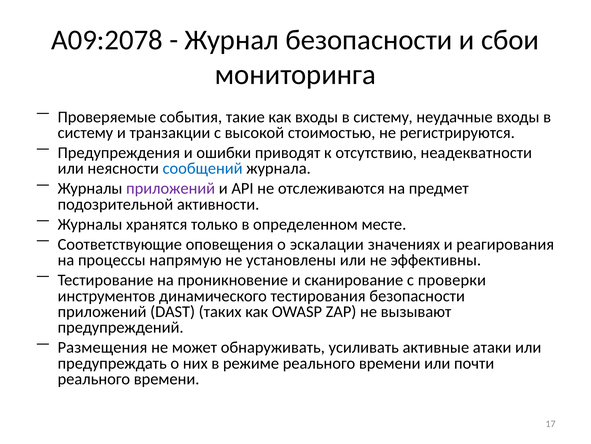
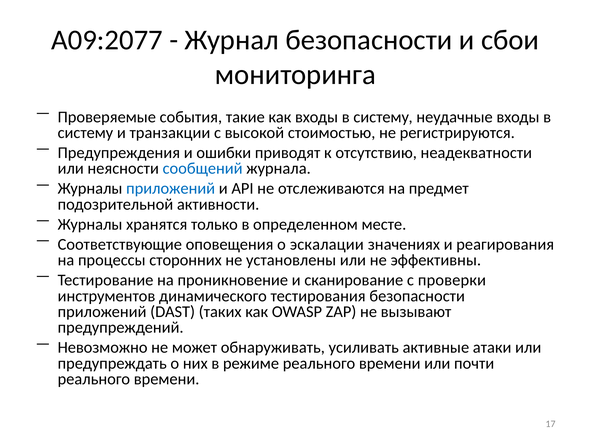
A09:2078: A09:2078 -> A09:2077
приложений at (171, 188) colour: purple -> blue
напрямую: напрямую -> сторонних
Размещения: Размещения -> Невозможно
